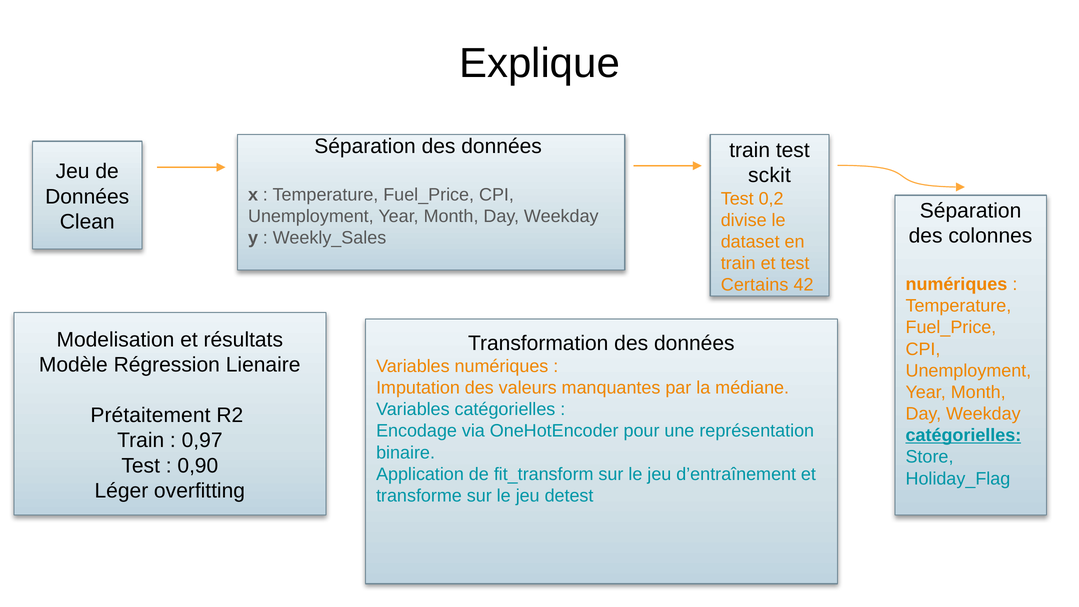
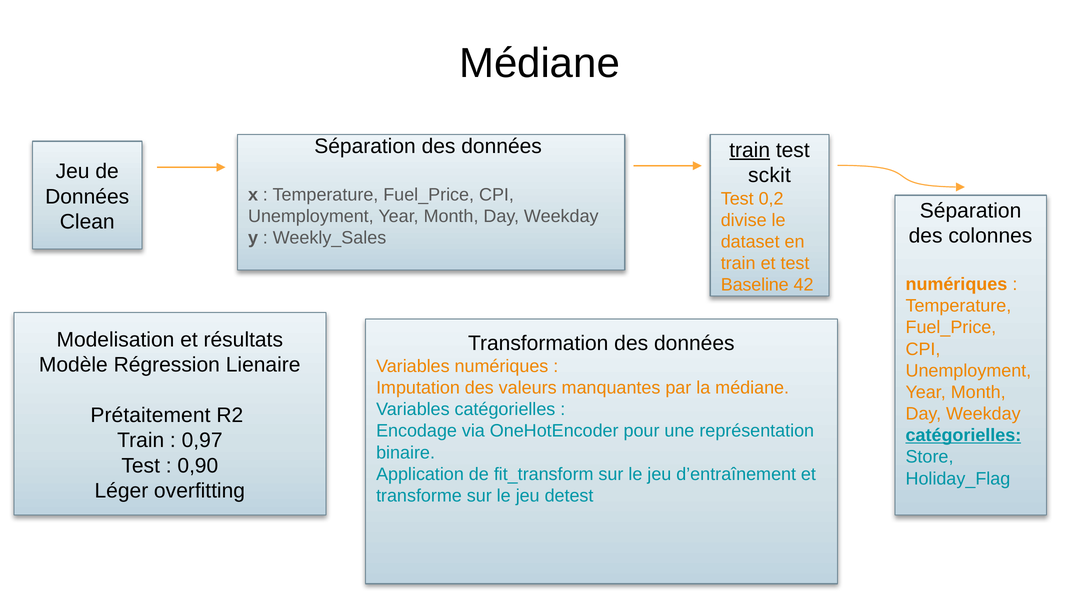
Explique at (540, 63): Explique -> Médiane
train at (750, 150) underline: none -> present
Certains: Certains -> Baseline
